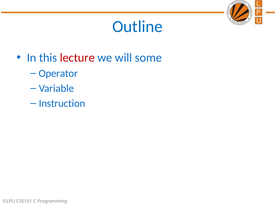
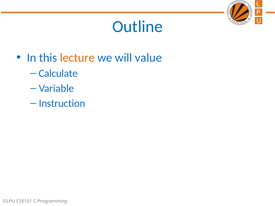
lecture colour: red -> orange
some: some -> value
Operator: Operator -> Calculate
